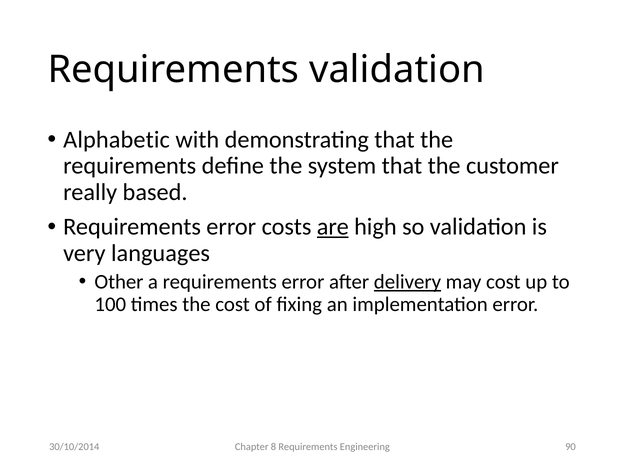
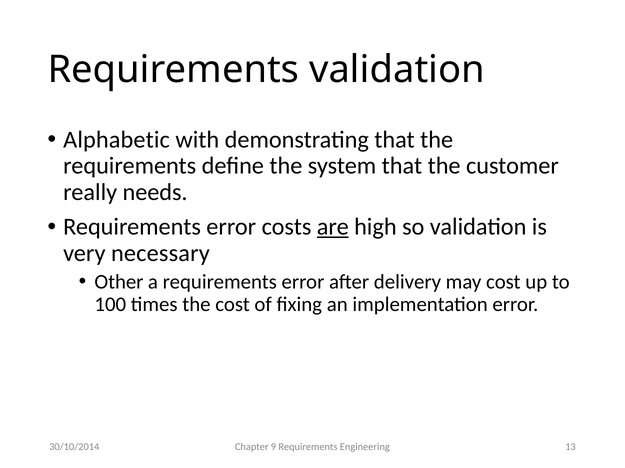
based: based -> needs
languages: languages -> necessary
delivery underline: present -> none
8: 8 -> 9
90: 90 -> 13
